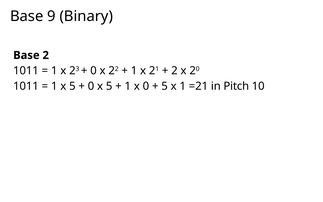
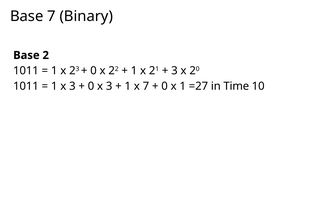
Base 9: 9 -> 7
2 at (174, 71): 2 -> 3
1 x 5: 5 -> 3
0 x 5: 5 -> 3
x 0: 0 -> 7
5 at (165, 86): 5 -> 0
=21: =21 -> =27
Pitch: Pitch -> Time
